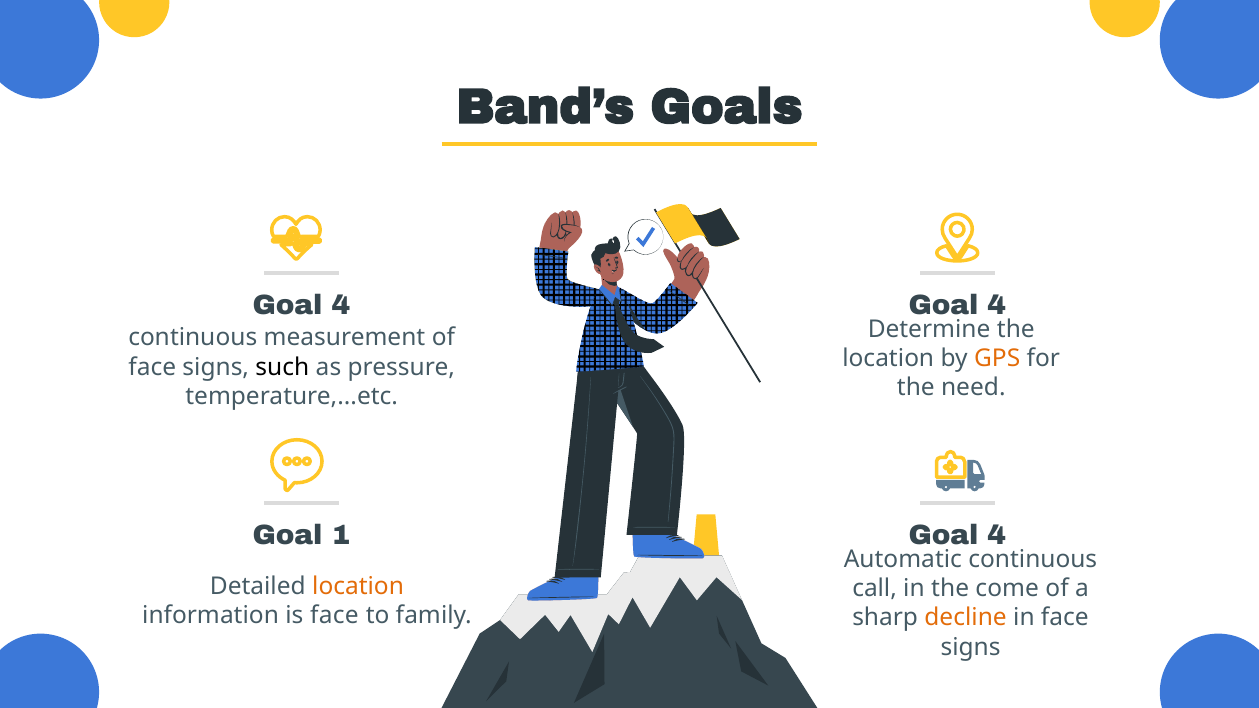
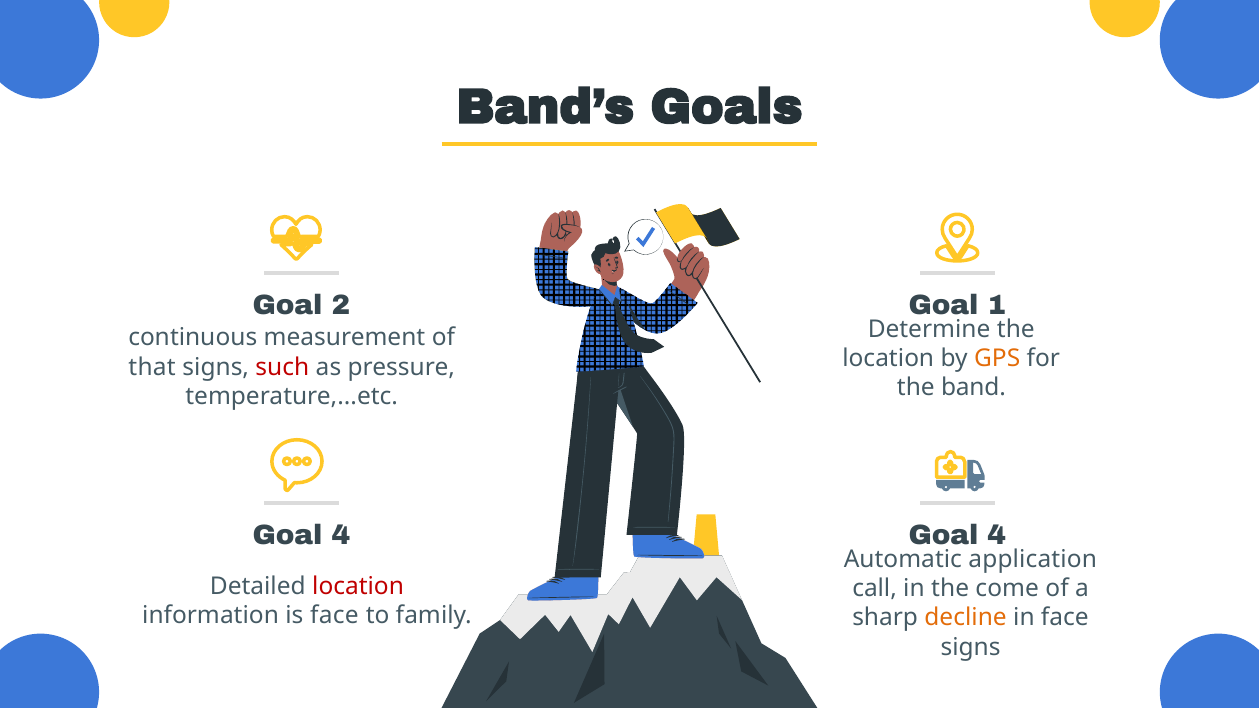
4 at (341, 305): 4 -> 2
4 at (997, 305): 4 -> 1
face at (152, 367): face -> that
such colour: black -> red
need: need -> band
1 at (341, 536): 1 -> 4
Automatic continuous: continuous -> application
location at (358, 586) colour: orange -> red
